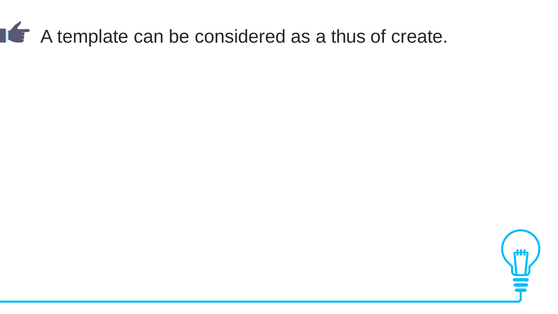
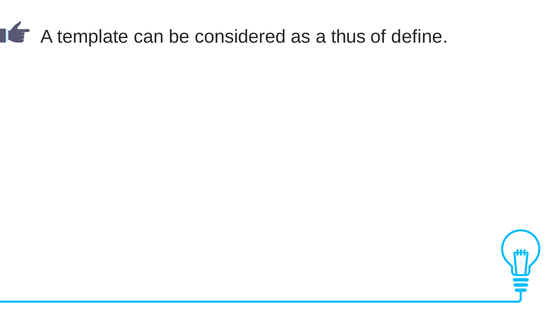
create: create -> define
